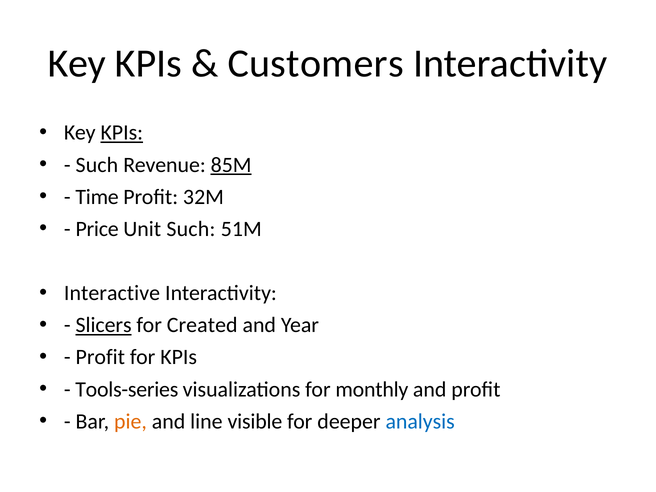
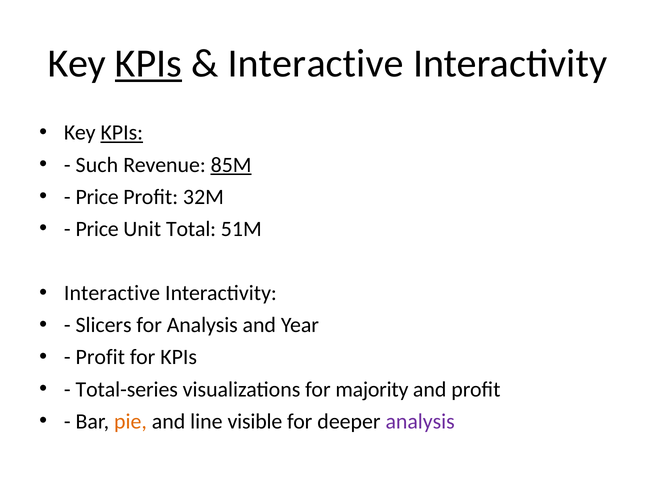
KPIs at (149, 64) underline: none -> present
Customers at (316, 64): Customers -> Interactive
Time at (97, 197): Time -> Price
Unit Such: Such -> Total
Slicers underline: present -> none
for Created: Created -> Analysis
Tools-series: Tools-series -> Total-series
monthly: monthly -> majority
analysis at (420, 421) colour: blue -> purple
